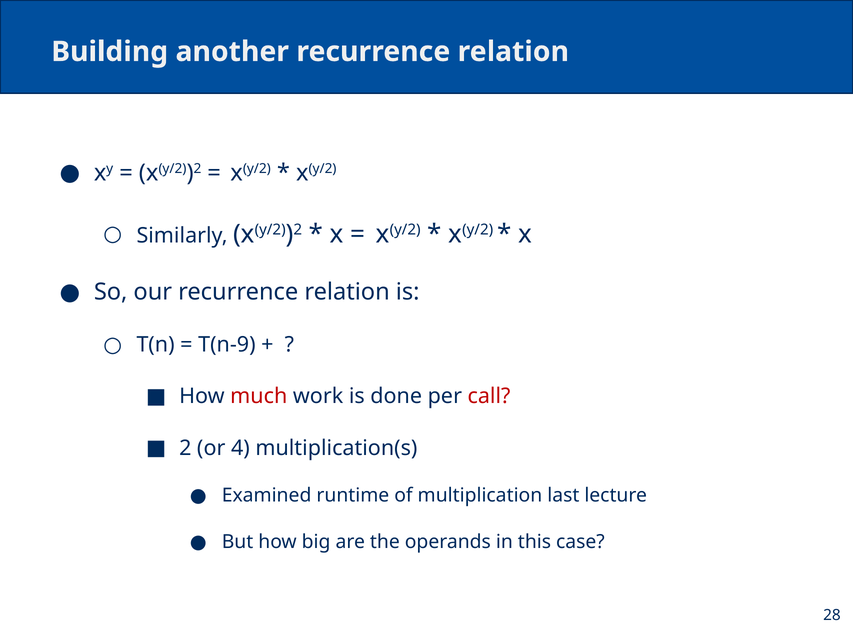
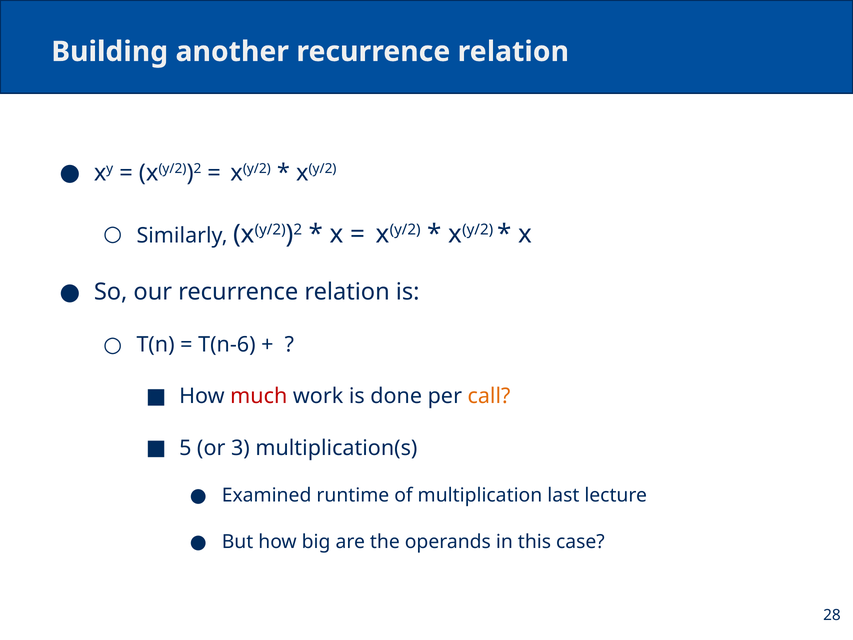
T(n-9: T(n-9 -> T(n-6
call colour: red -> orange
2: 2 -> 5
4: 4 -> 3
